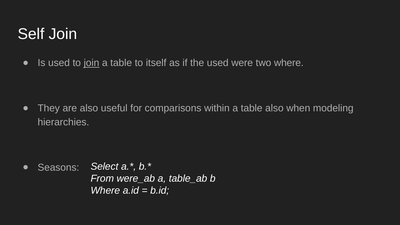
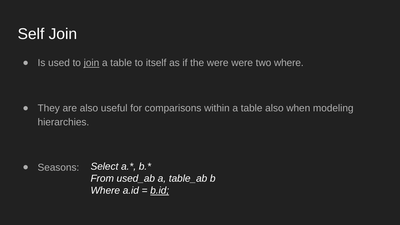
the used: used -> were
were_ab: were_ab -> used_ab
b.id underline: none -> present
